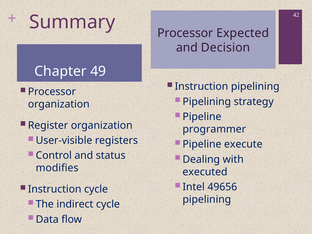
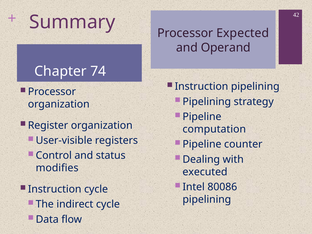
Decision: Decision -> Operand
49: 49 -> 74
programmer: programmer -> computation
execute: execute -> counter
49656: 49656 -> 80086
